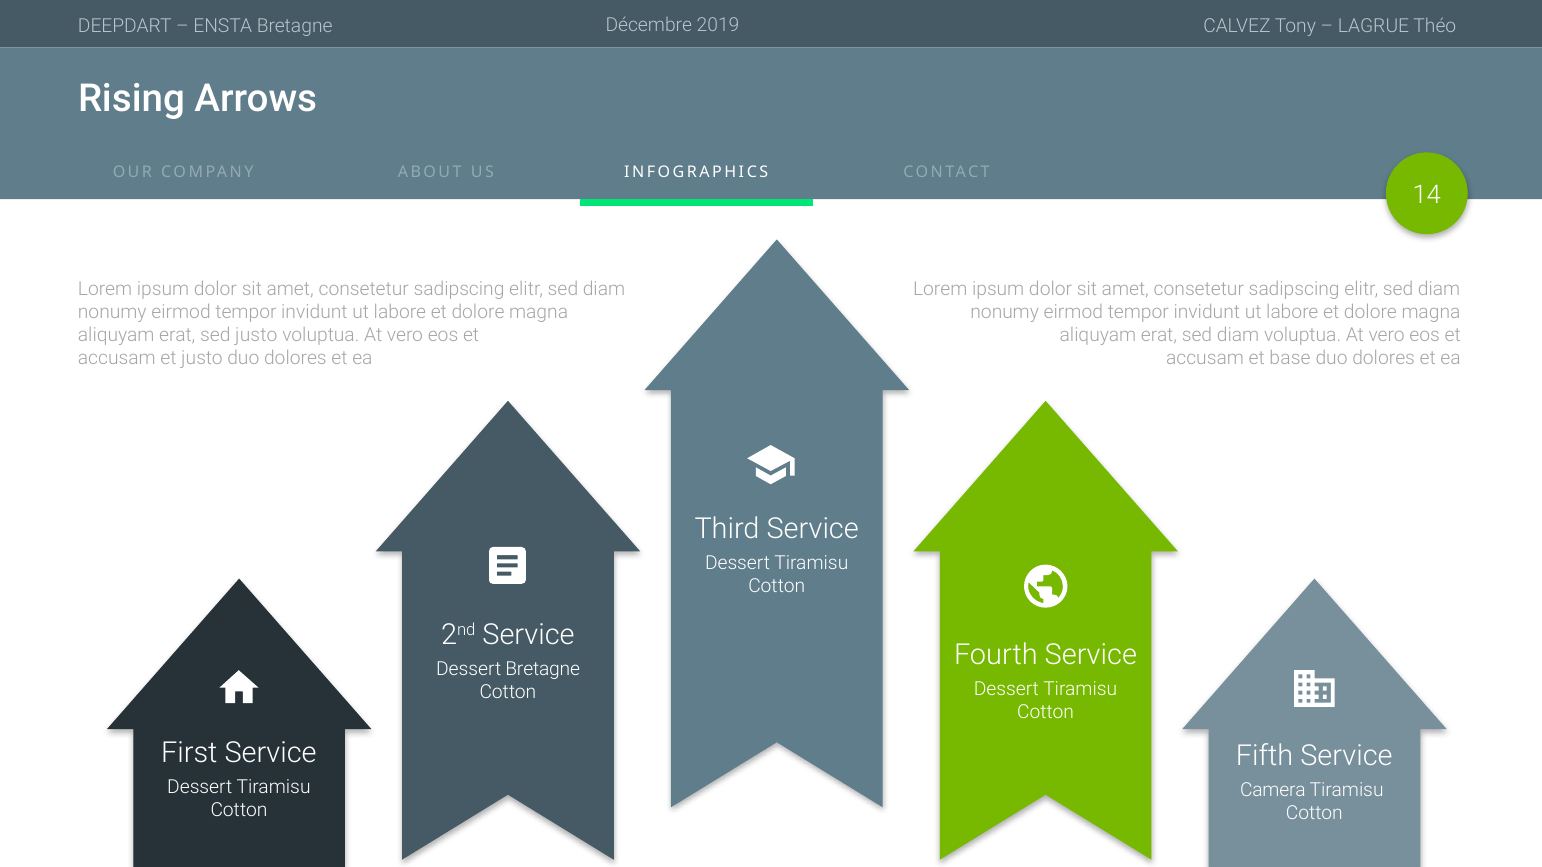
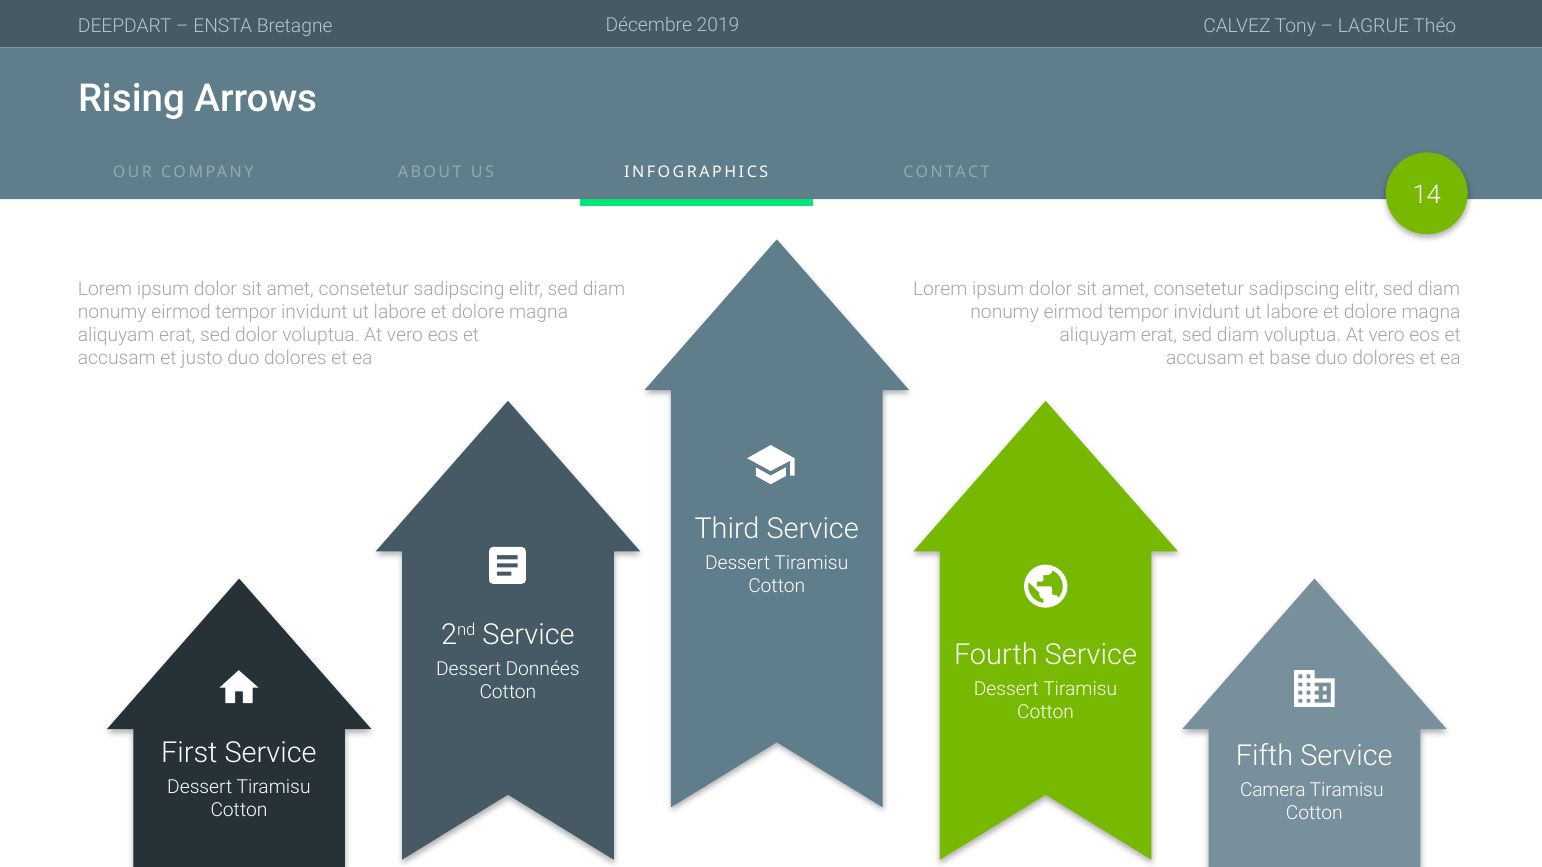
sed justo: justo -> dolor
Dessert Bretagne: Bretagne -> Données
